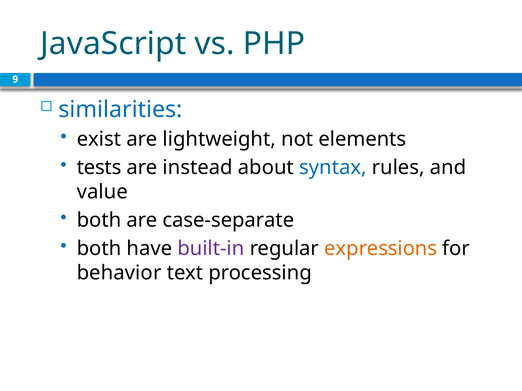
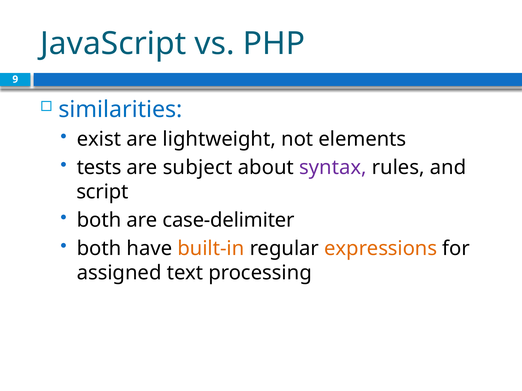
instead: instead -> subject
syntax colour: blue -> purple
value: value -> script
case-separate: case-separate -> case-delimiter
built-in colour: purple -> orange
behavior: behavior -> assigned
